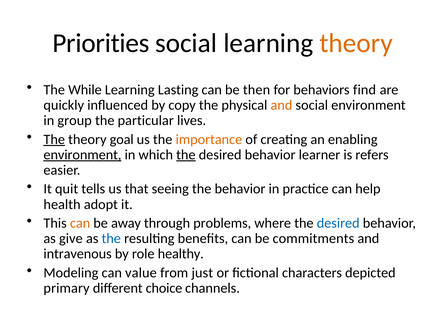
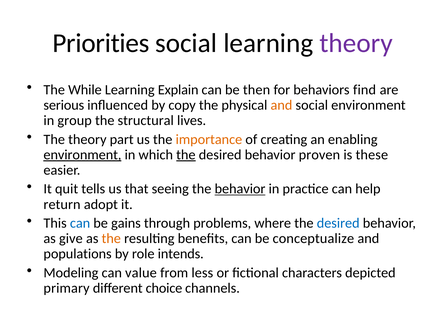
theory at (356, 43) colour: orange -> purple
Lasting: Lasting -> Explain
quickly: quickly -> serious
particular: particular -> structural
The at (54, 140) underline: present -> none
goal: goal -> part
learner: learner -> proven
refers: refers -> these
behavior at (240, 189) underline: none -> present
health: health -> return
can at (80, 224) colour: orange -> blue
away: away -> gains
the at (111, 239) colour: blue -> orange
commitments: commitments -> conceptualize
intravenous: intravenous -> populations
healthy: healthy -> intends
just: just -> less
